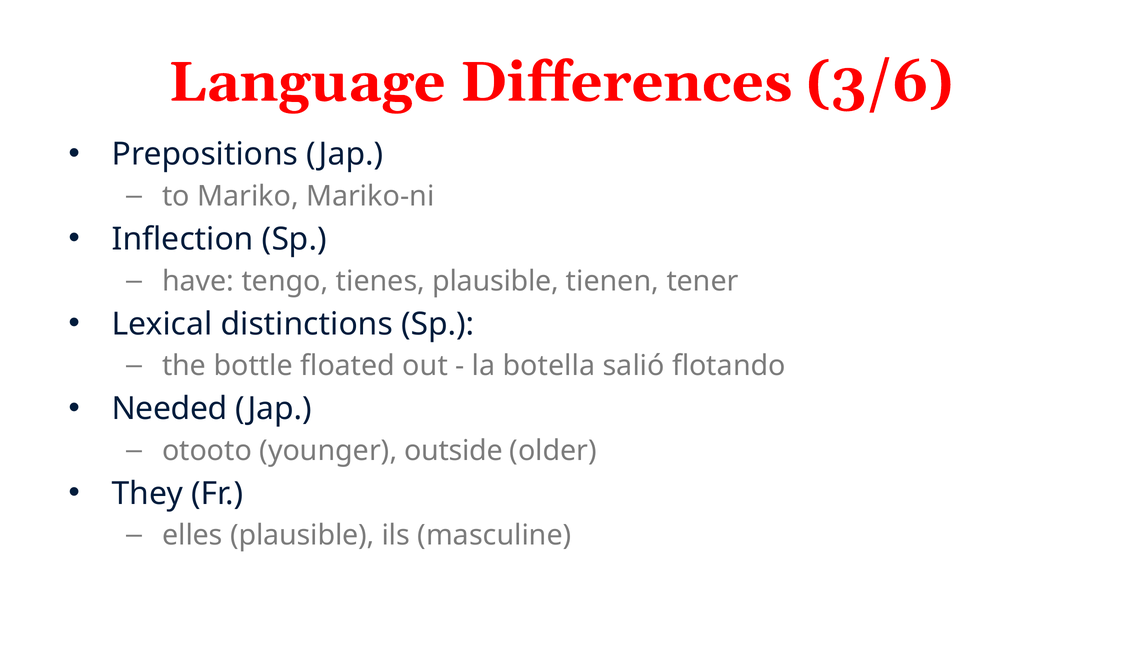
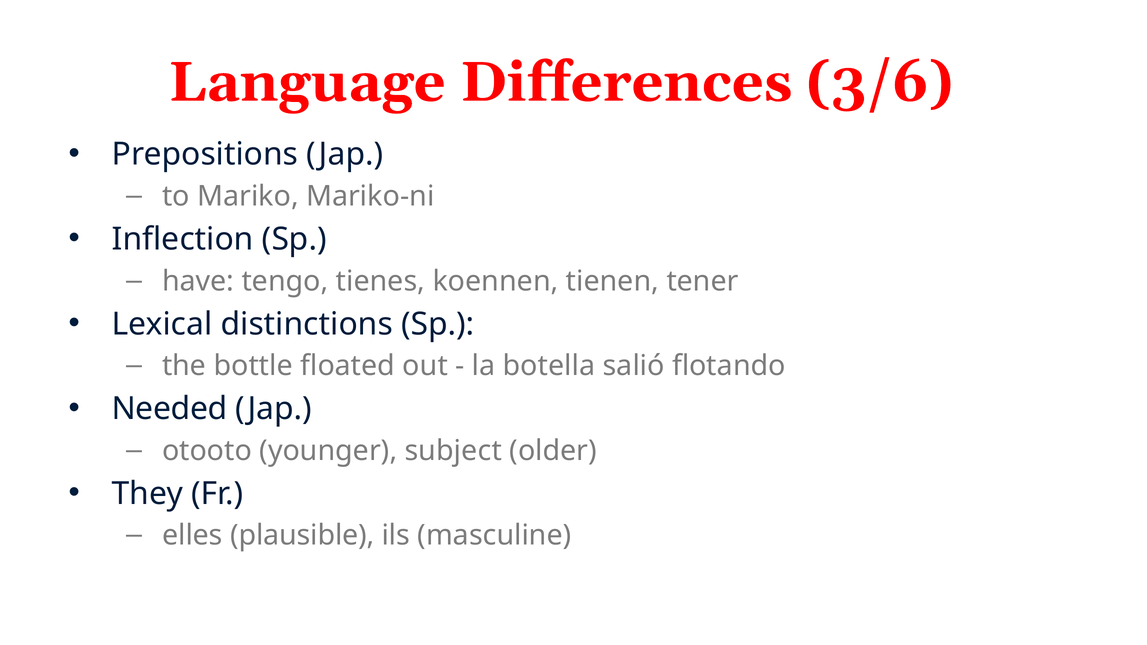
tienes plausible: plausible -> koennen
outside: outside -> subject
